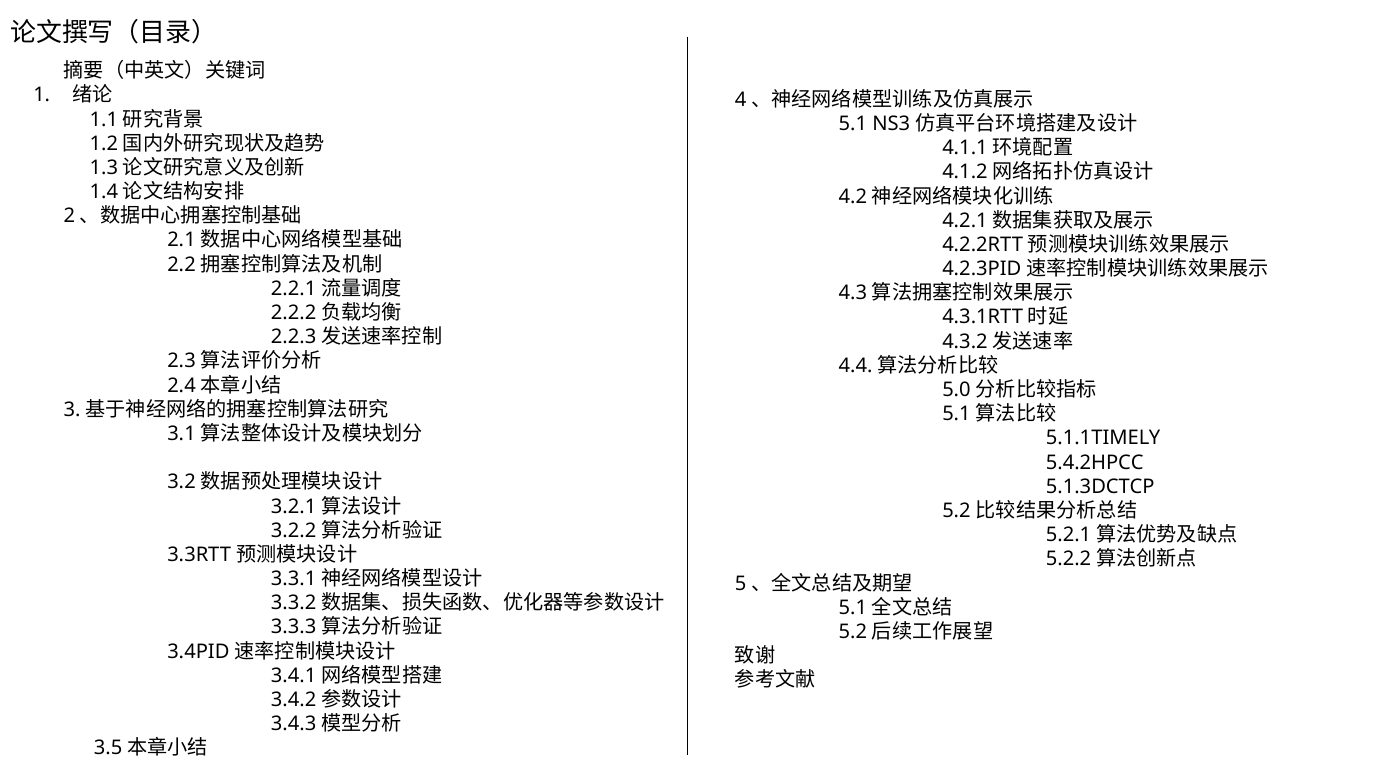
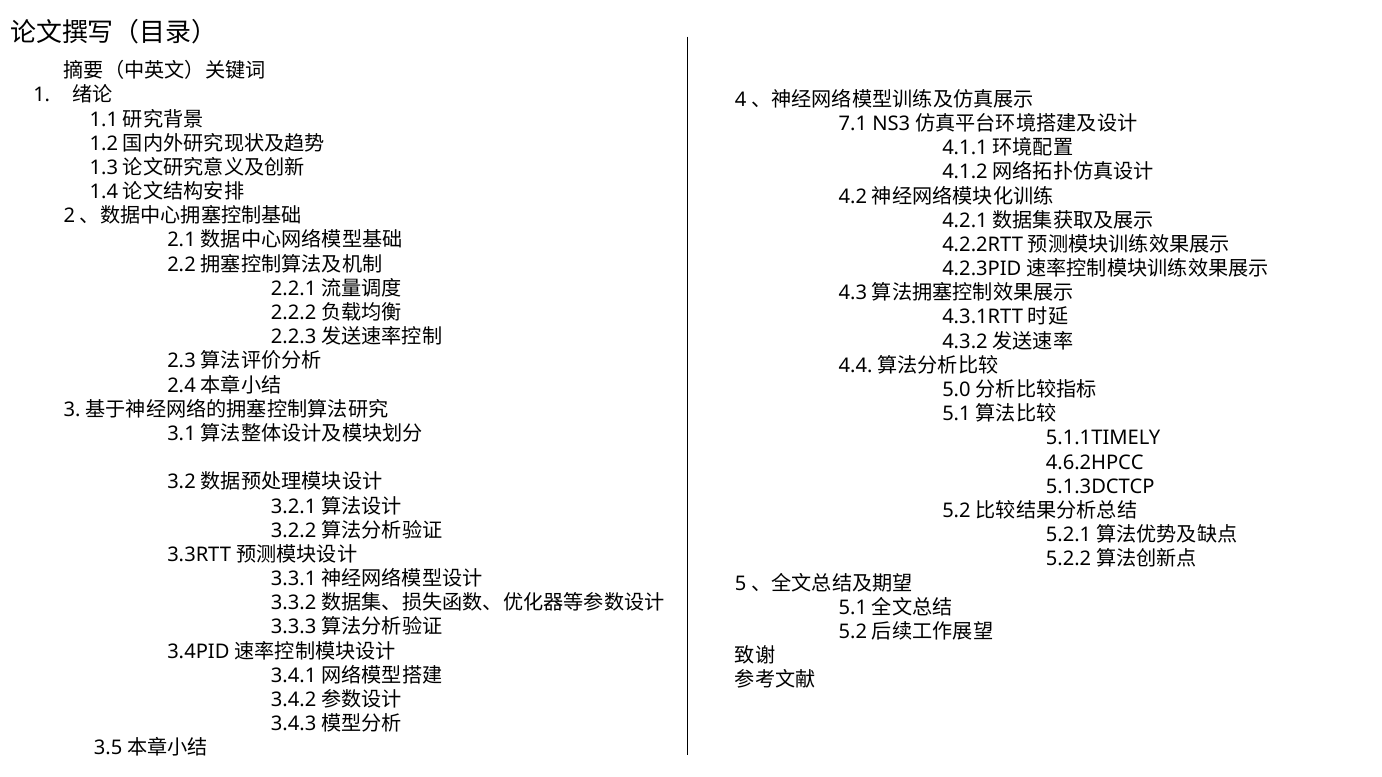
5.1: 5.1 -> 7.1
5.4.2HPCC: 5.4.2HPCC -> 4.6.2HPCC
